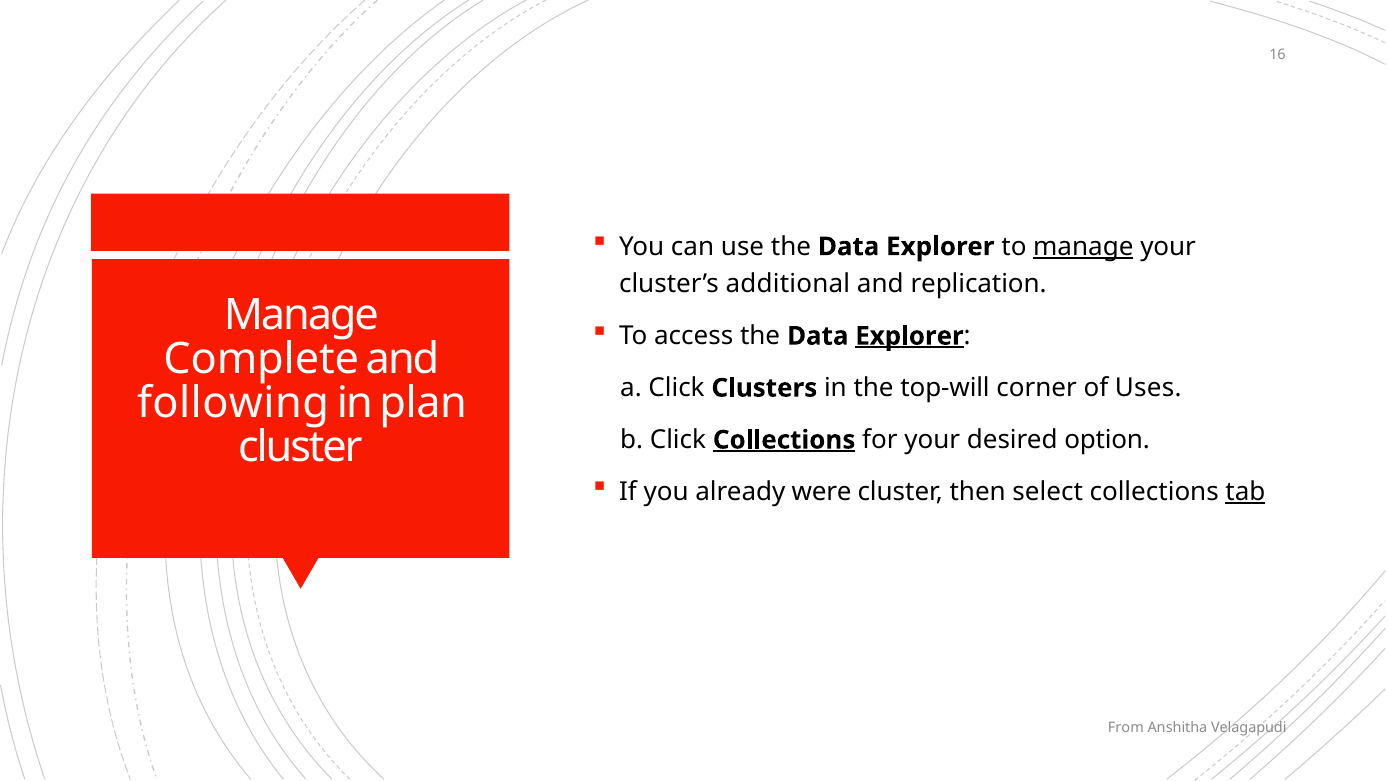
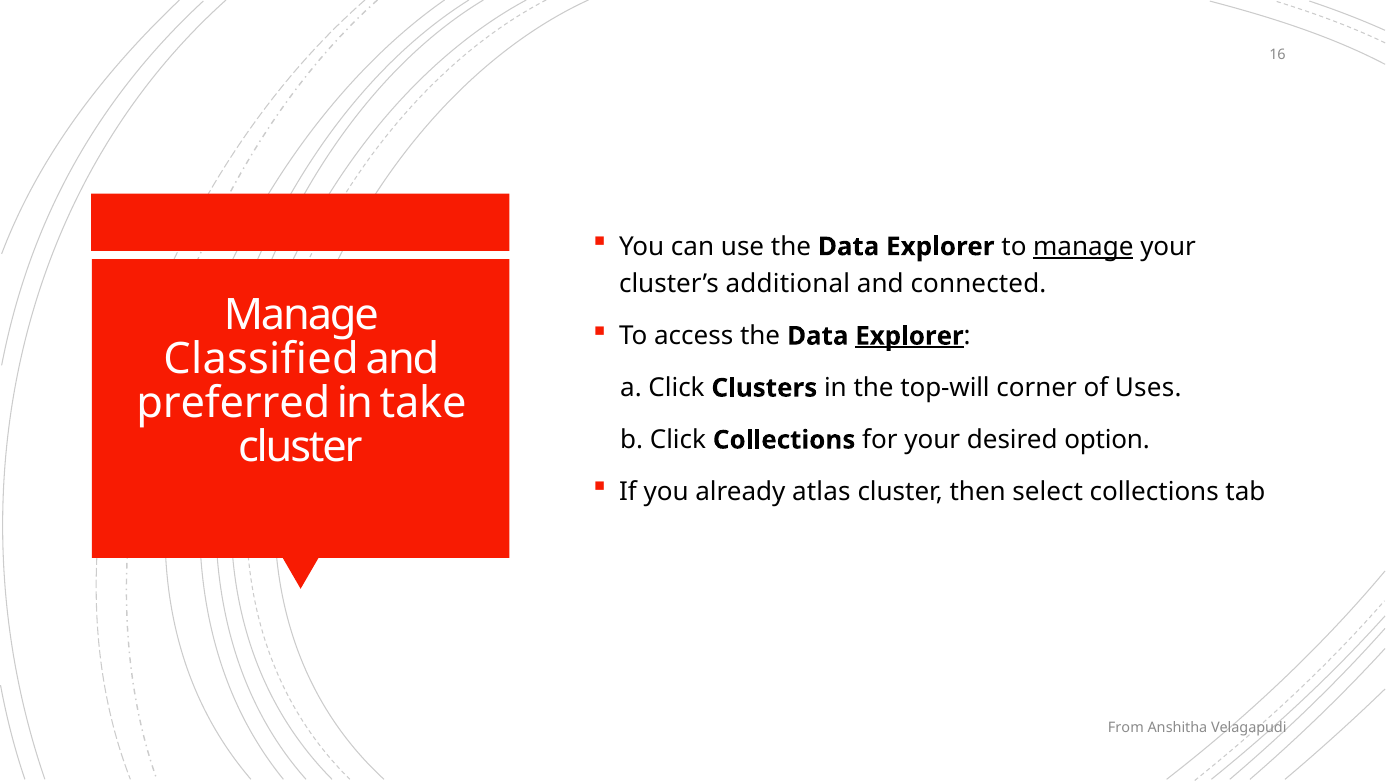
replication: replication -> connected
Complete: Complete -> Classified
following: following -> preferred
plan: plan -> take
Collections at (784, 440) underline: present -> none
were: were -> atlas
tab underline: present -> none
